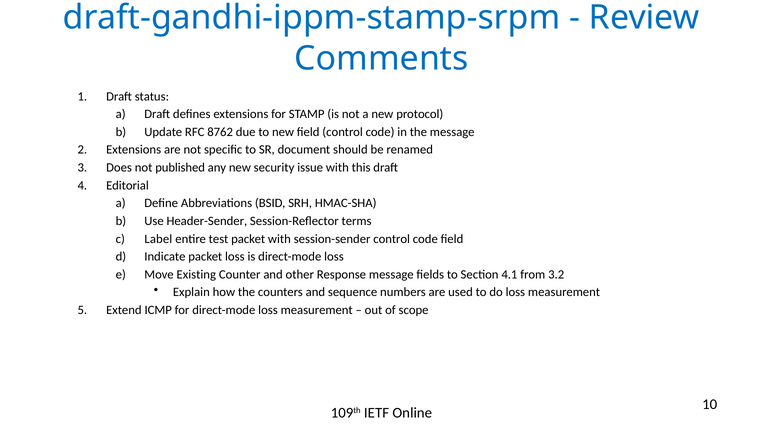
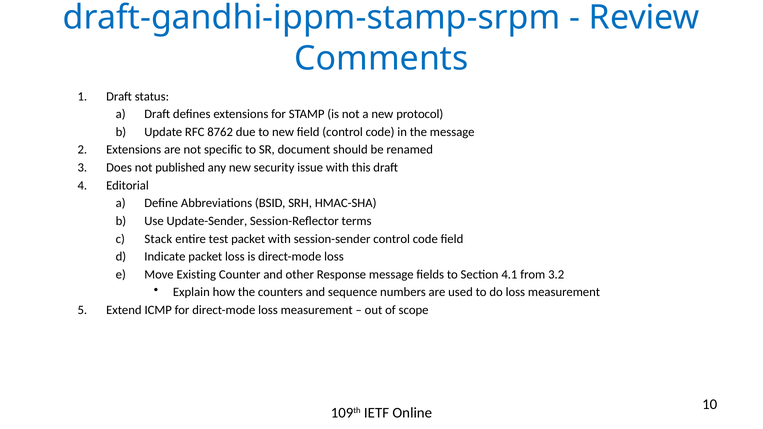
Header-Sender: Header-Sender -> Update-Sender
Label: Label -> Stack
